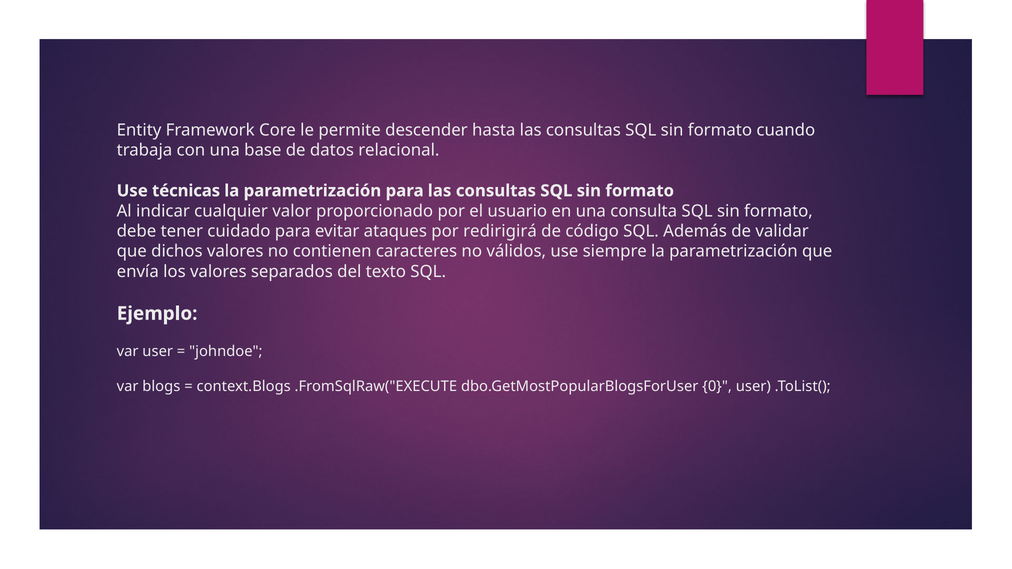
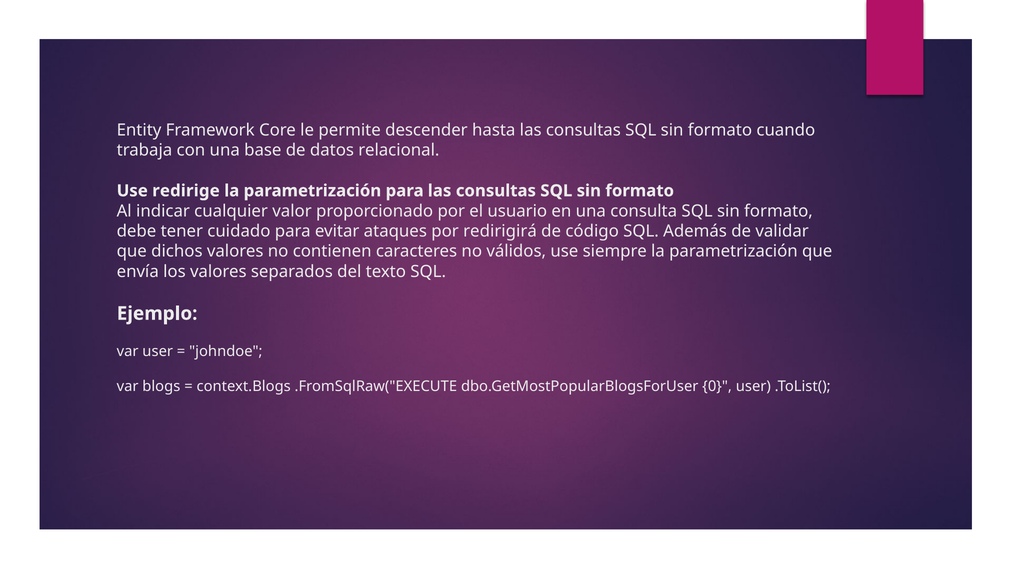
técnicas: técnicas -> redirige
